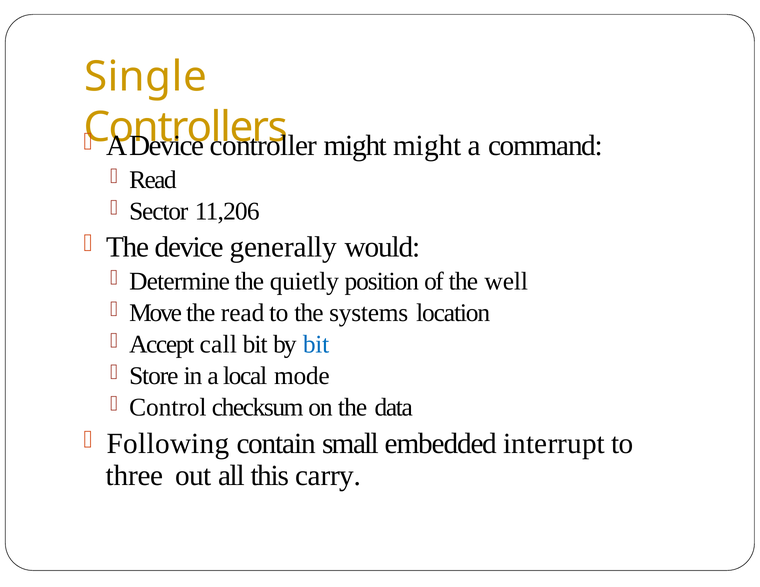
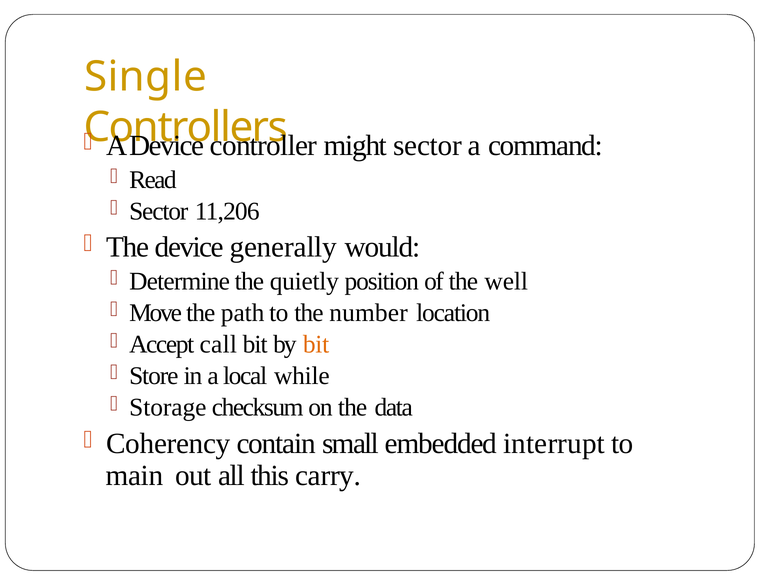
might might: might -> sector
the read: read -> path
systems: systems -> number
bit at (316, 345) colour: blue -> orange
mode: mode -> while
Control: Control -> Storage
Following: Following -> Coherency
three: three -> main
